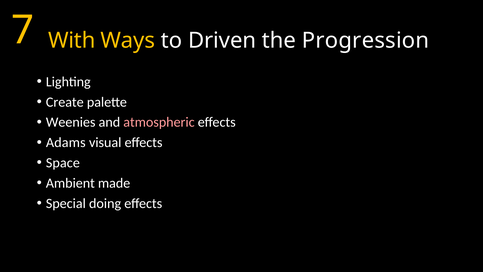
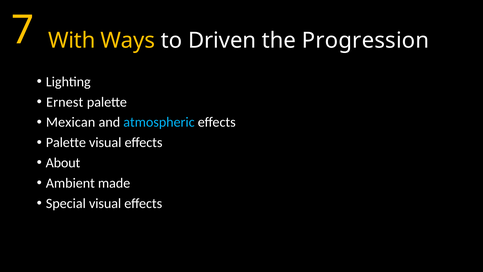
Create: Create -> Ernest
Weenies: Weenies -> Mexican
atmospheric colour: pink -> light blue
Adams at (66, 142): Adams -> Palette
Space: Space -> About
Special doing: doing -> visual
